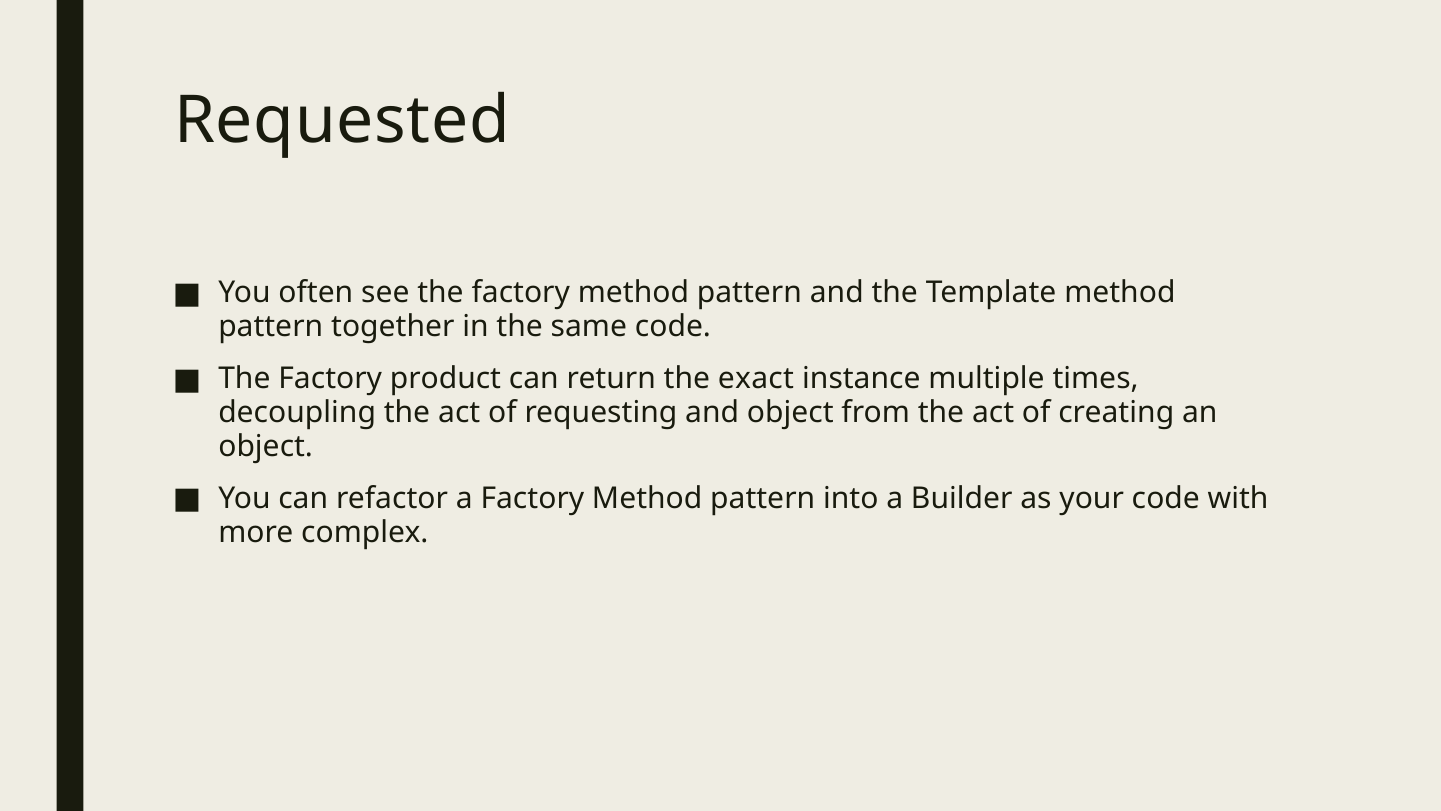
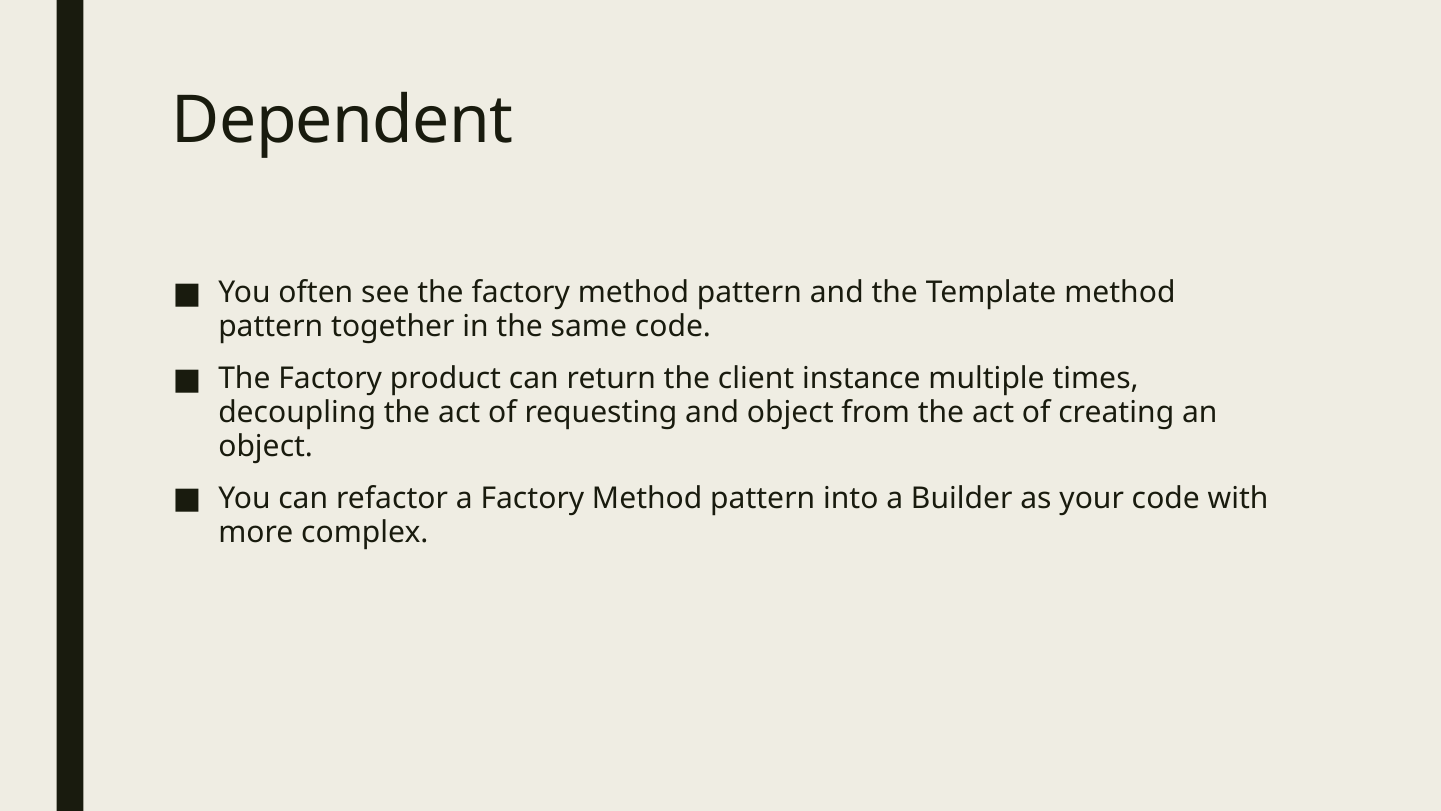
Requested: Requested -> Dependent
exact: exact -> client
